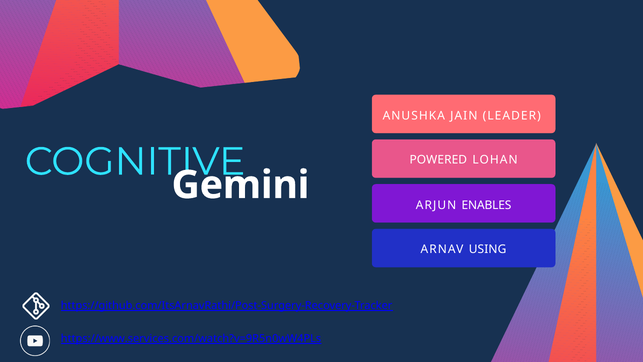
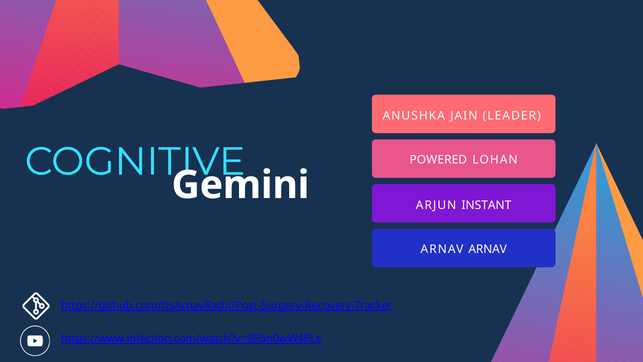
ENABLES: ENABLES -> INSTANT
ARNAV USING: USING -> ARNAV
https://www.services.com/watch?v=9R5n0wW4PLs: https://www.services.com/watch?v=9R5n0wW4PLs -> https://www.infection.com/watch?v=9R5n0wW4PLs
